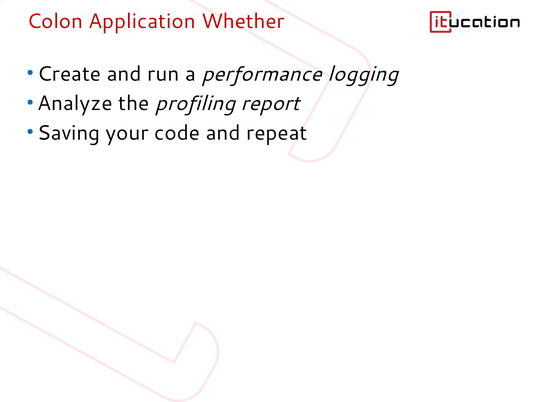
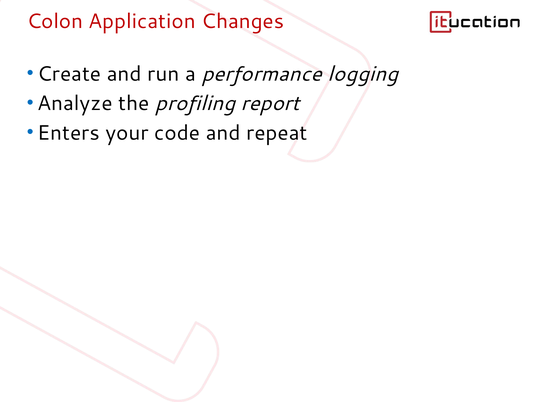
Whether: Whether -> Changes
Saving: Saving -> Enters
